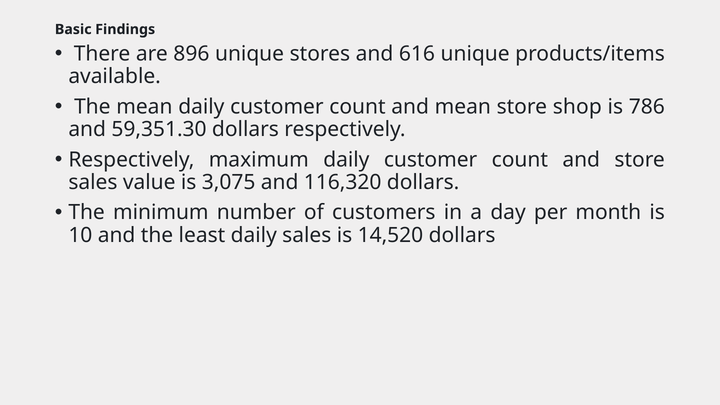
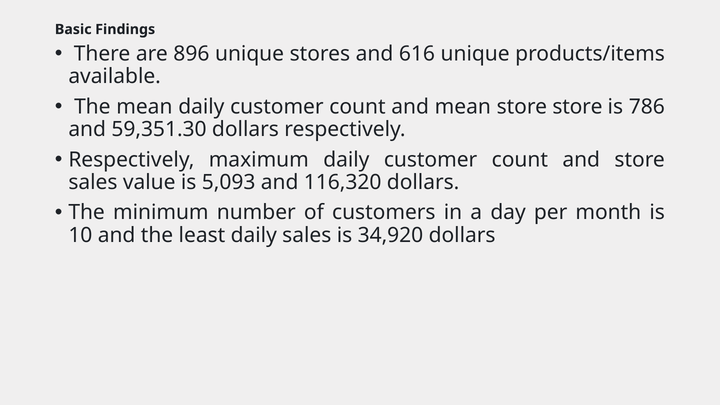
store shop: shop -> store
3,075: 3,075 -> 5,093
14,520: 14,520 -> 34,920
